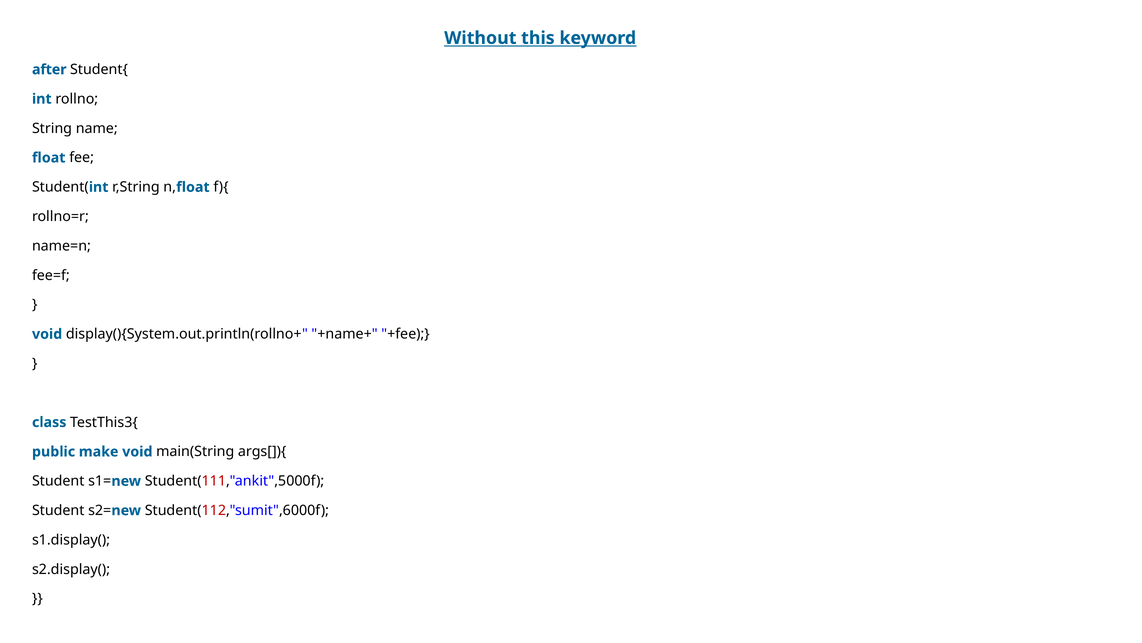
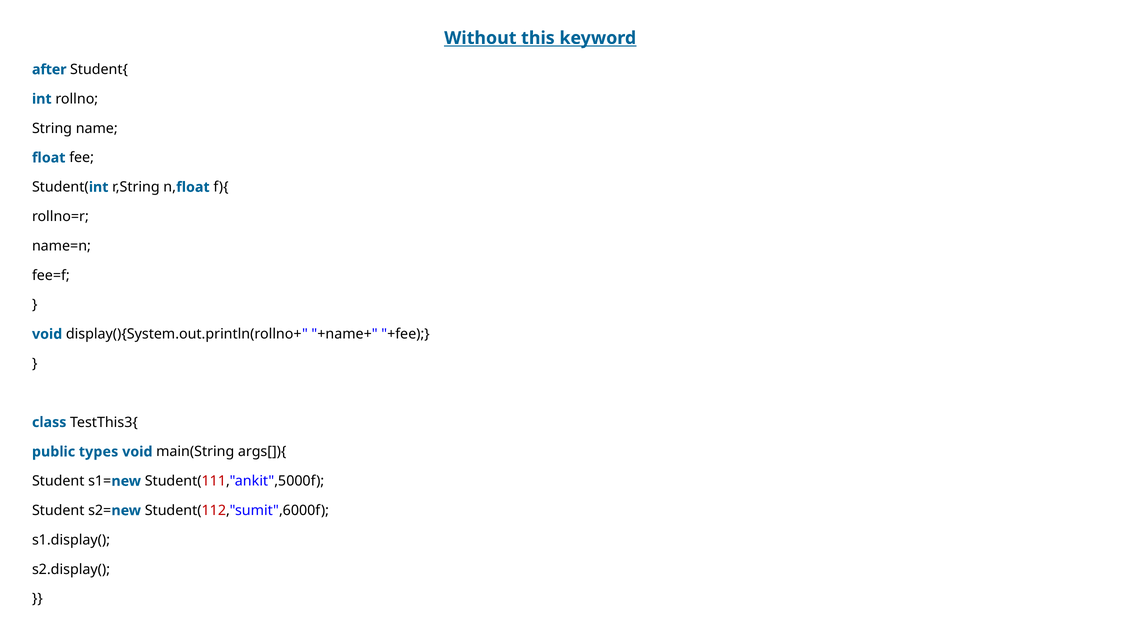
make: make -> types
